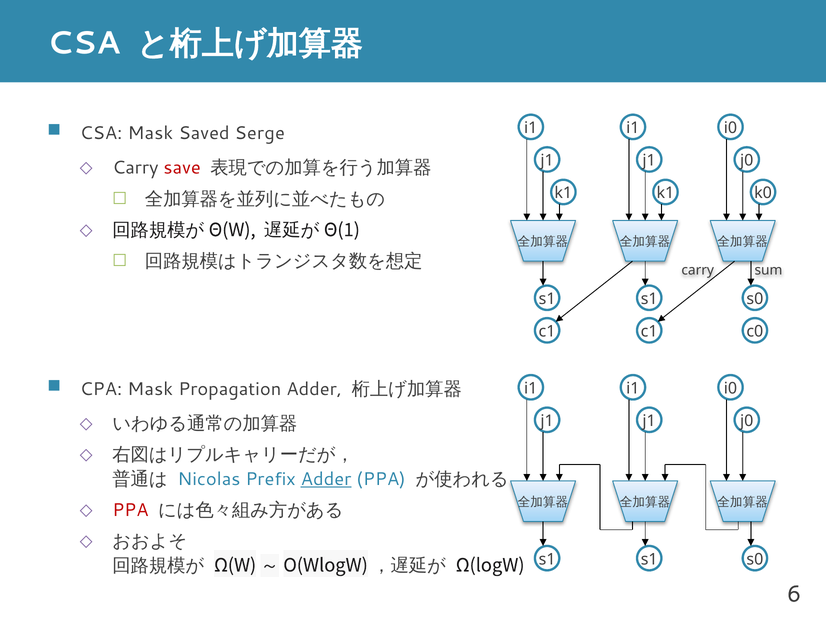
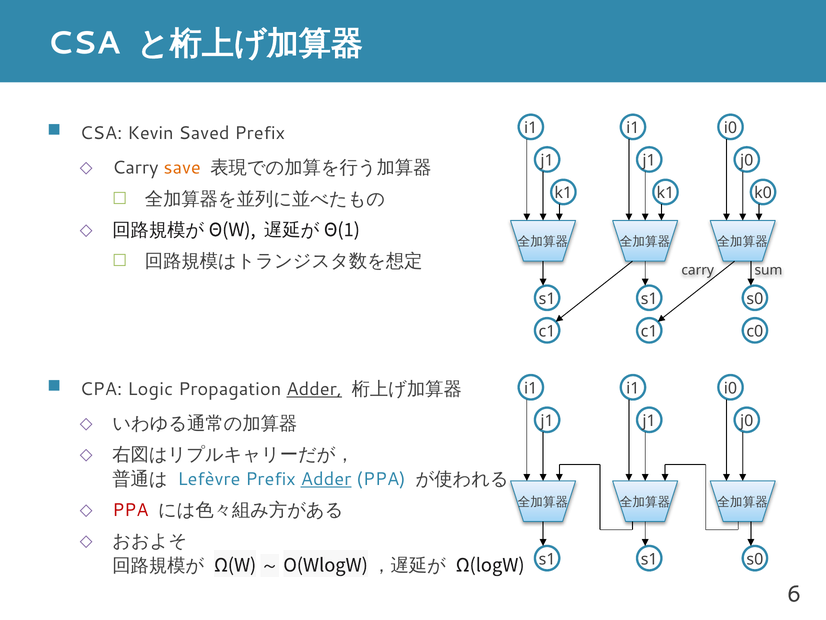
CSA Mask: Mask -> Kevin
Saved Serge: Serge -> Prefix
save colour: red -> orange
CPA Mask: Mask -> Logic
Adder at (314, 389) underline: none -> present
Nicolas: Nicolas -> Lefèvre
